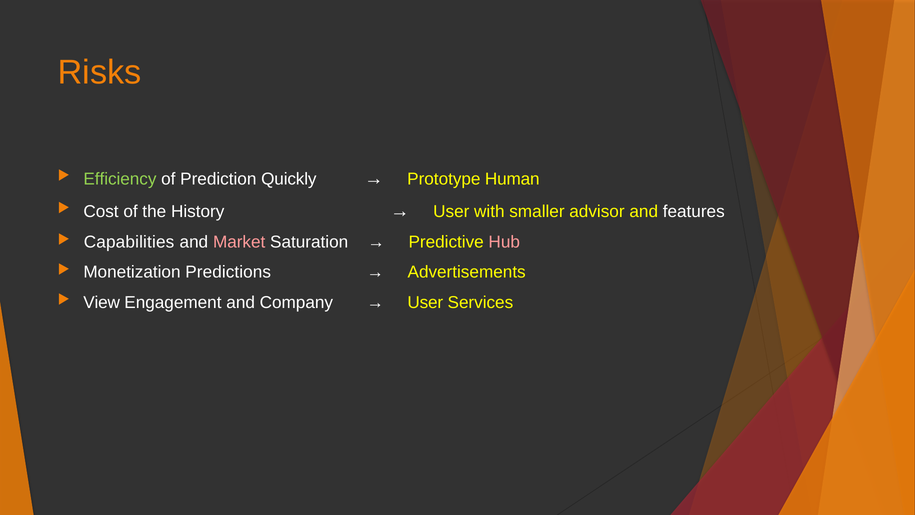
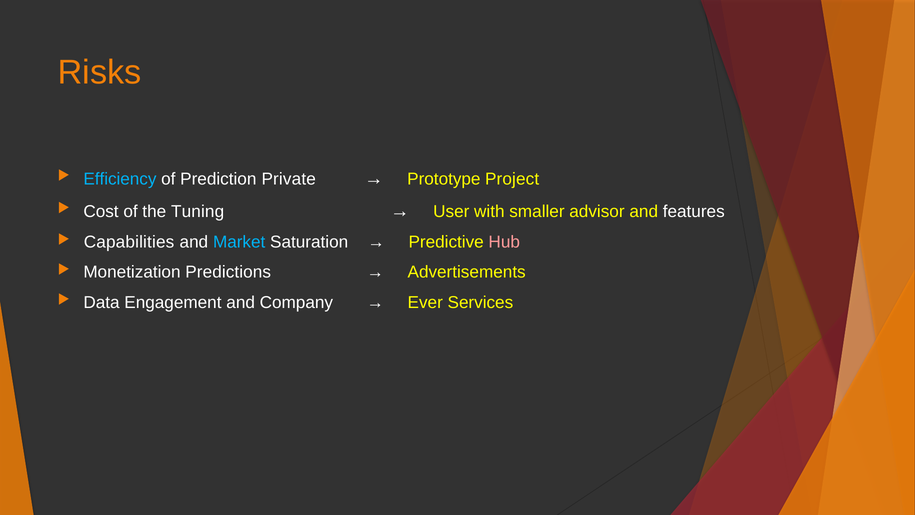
Efficiency colour: light green -> light blue
Quickly: Quickly -> Private
Human: Human -> Project
History: History -> Tuning
Market colour: pink -> light blue
View: View -> Data
User at (425, 302): User -> Ever
